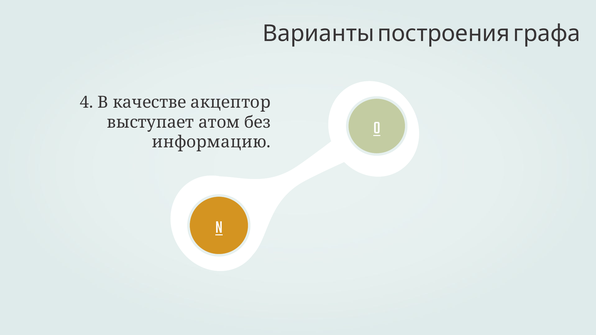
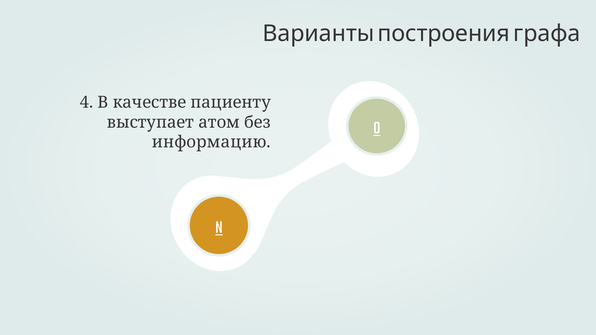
акцептор: акцептор -> пациенту
